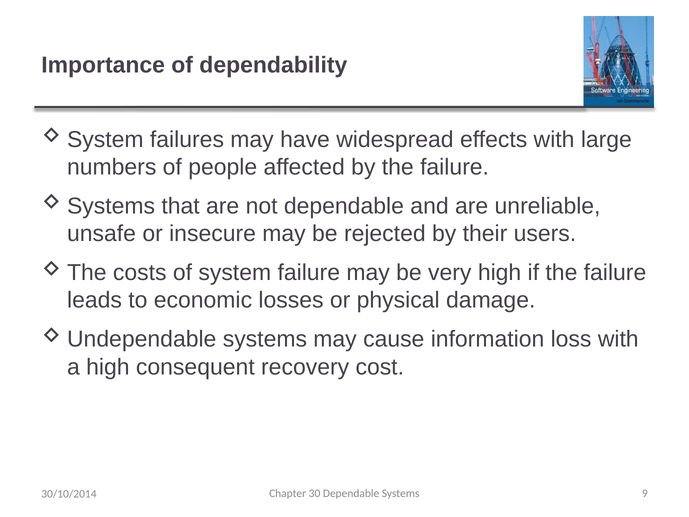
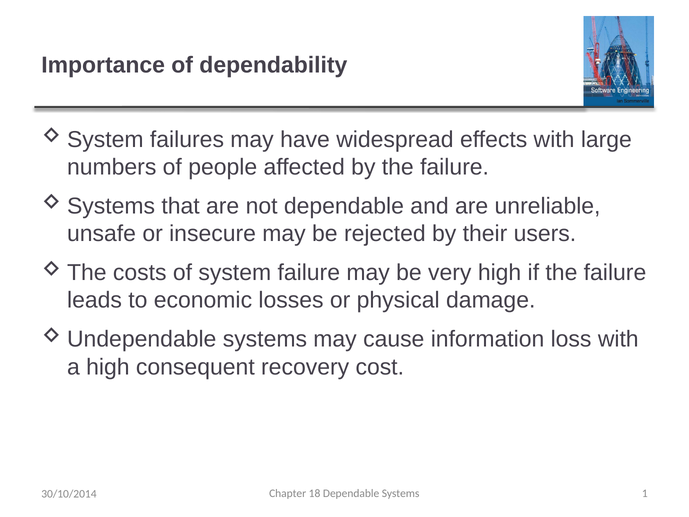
30: 30 -> 18
9: 9 -> 1
